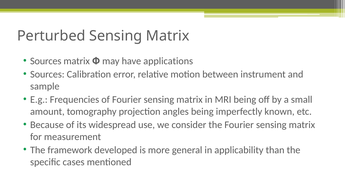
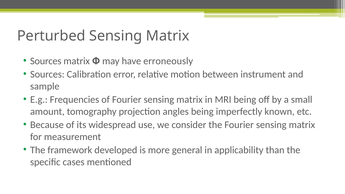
applications: applications -> erroneously
